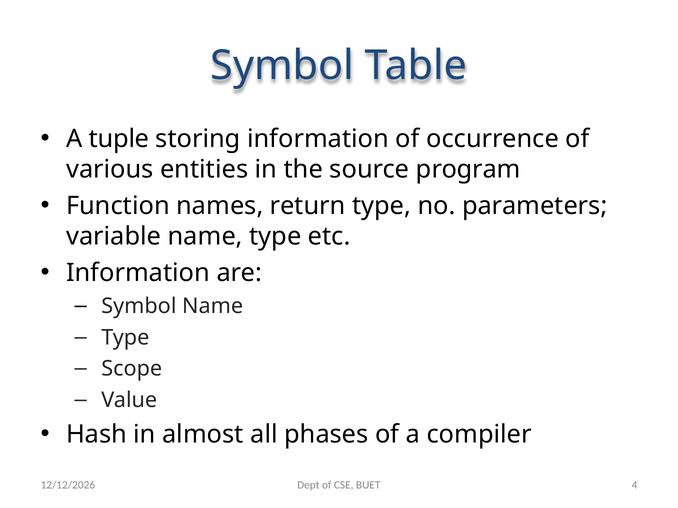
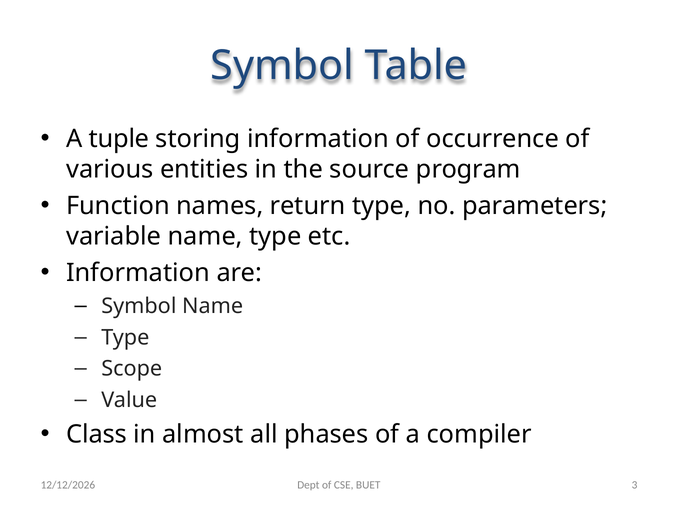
Hash: Hash -> Class
4: 4 -> 3
